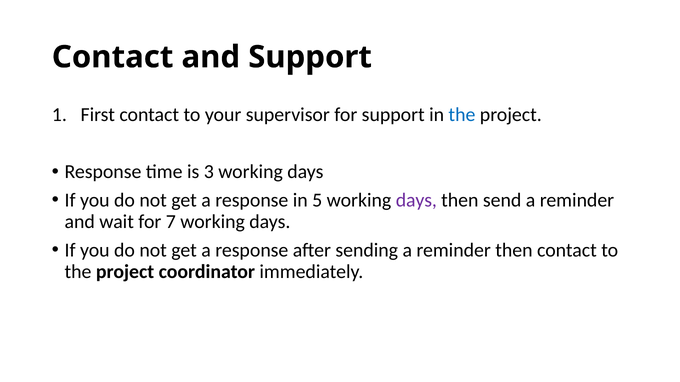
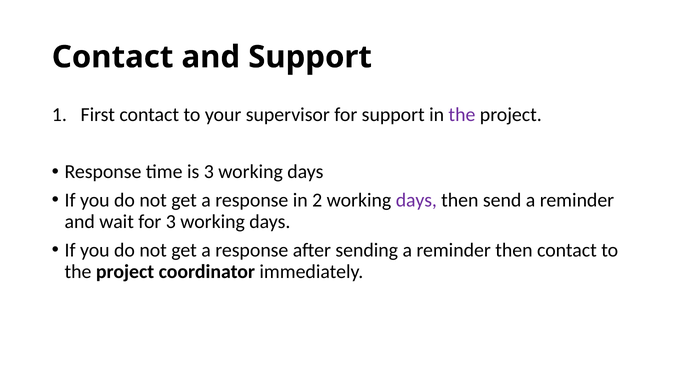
the at (462, 115) colour: blue -> purple
5: 5 -> 2
for 7: 7 -> 3
